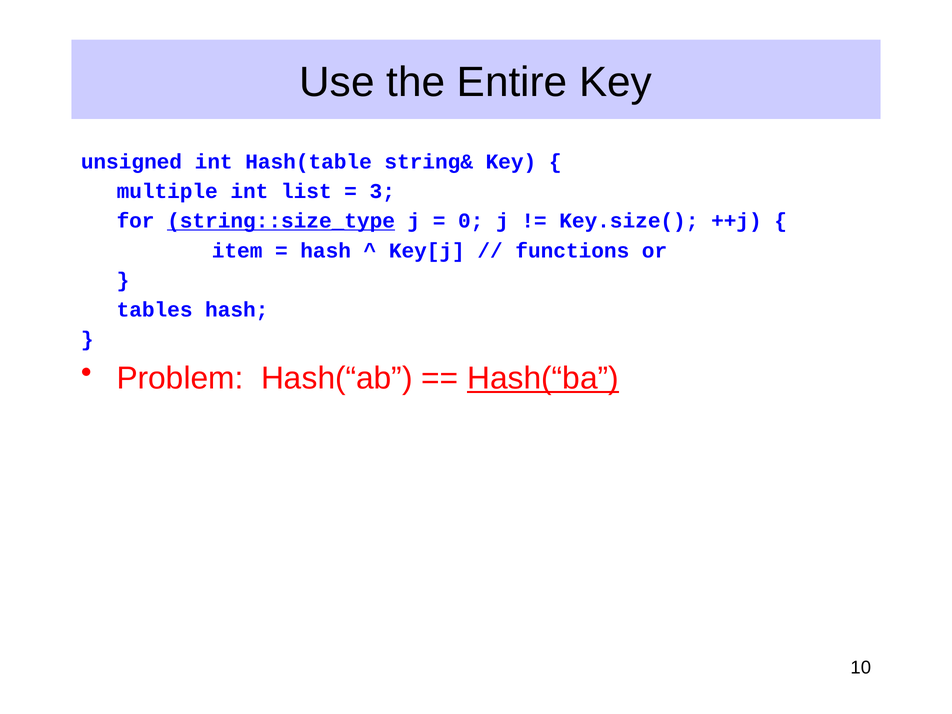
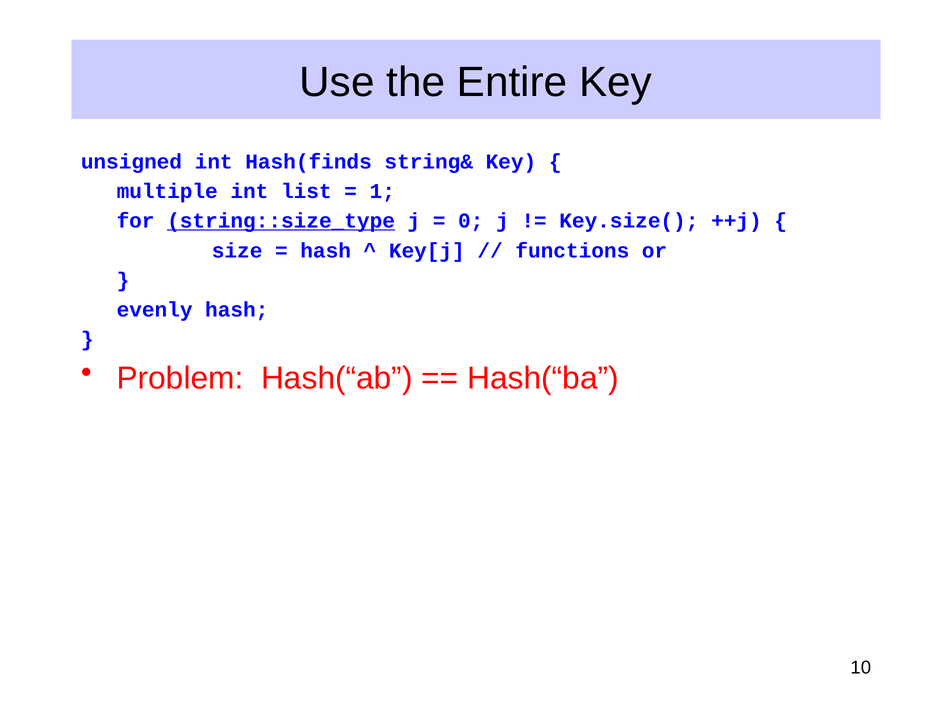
Hash(table: Hash(table -> Hash(finds
3: 3 -> 1
item: item -> size
tables: tables -> evenly
Hash(“ba underline: present -> none
